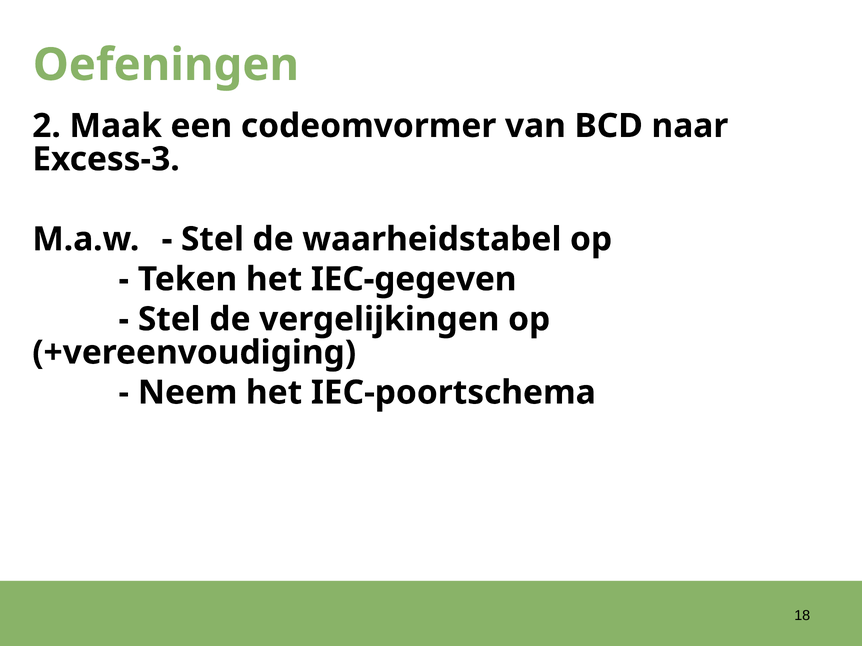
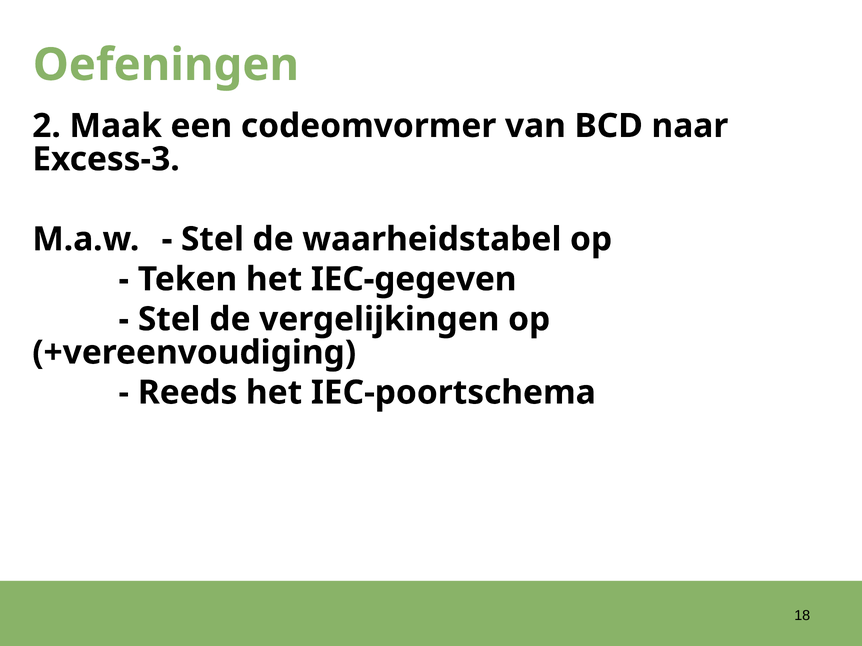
Neem: Neem -> Reeds
